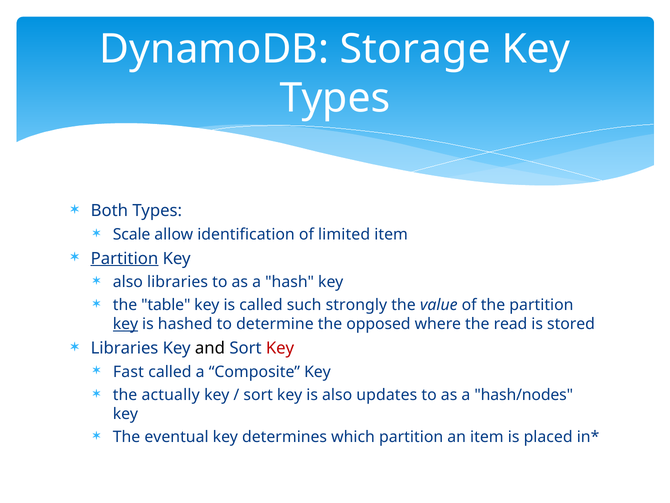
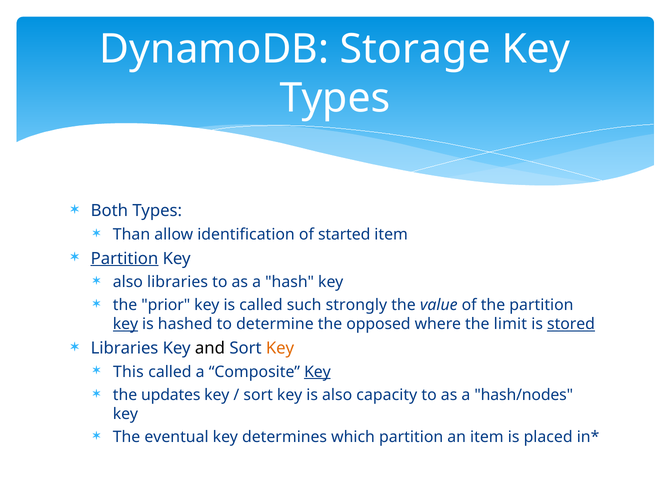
Scale: Scale -> Than
limited: limited -> started
table: table -> prior
read: read -> limit
stored underline: none -> present
Key at (280, 348) colour: red -> orange
Fast: Fast -> This
Key at (317, 372) underline: none -> present
actually: actually -> updates
updates: updates -> capacity
